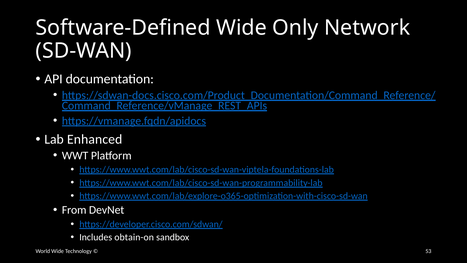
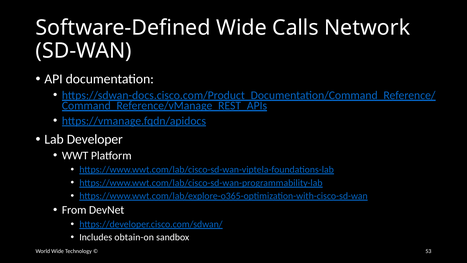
Only: Only -> Calls
Enhanced: Enhanced -> Developer
